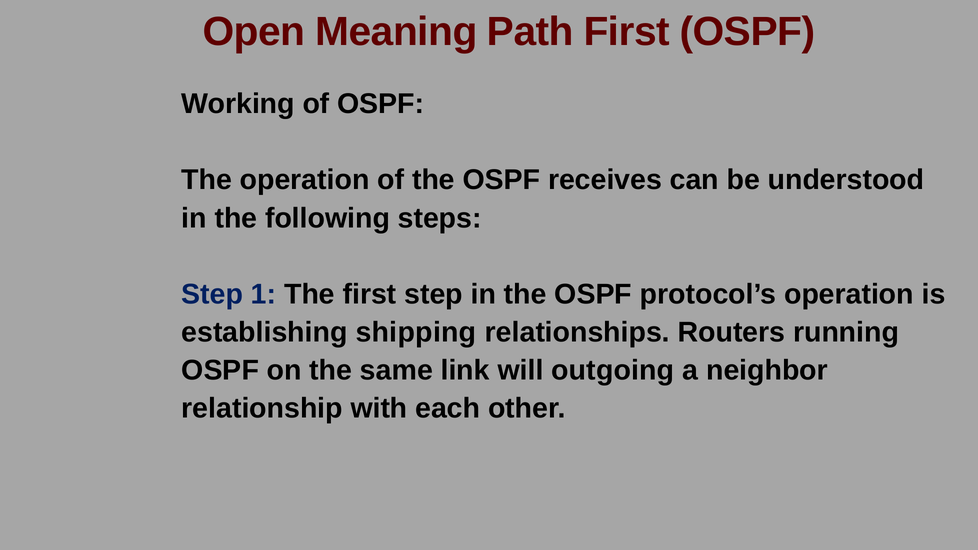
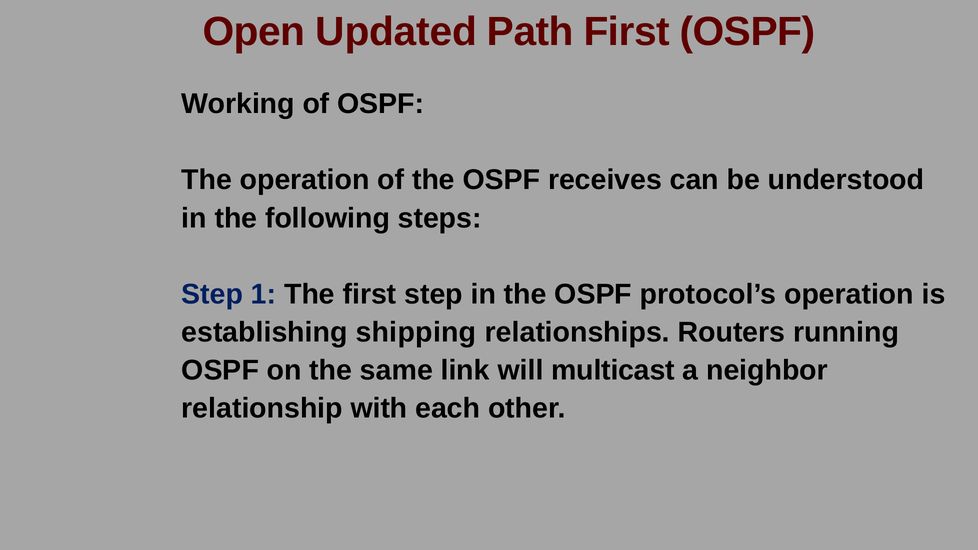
Meaning: Meaning -> Updated
outgoing: outgoing -> multicast
